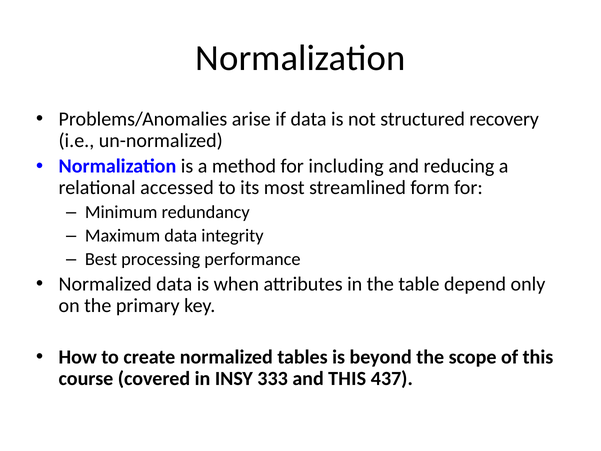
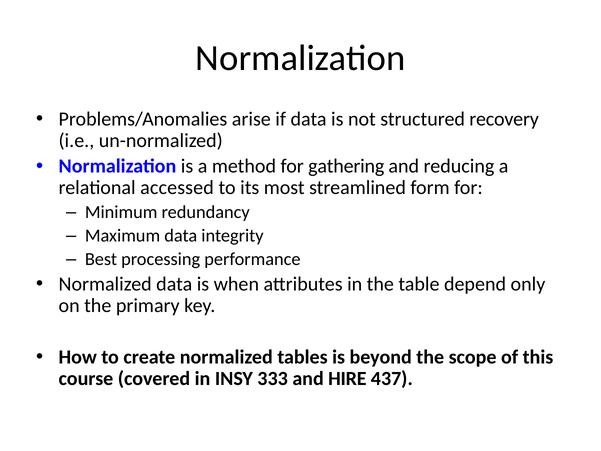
including: including -> gathering
and THIS: THIS -> HIRE
